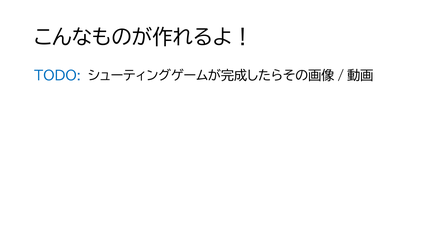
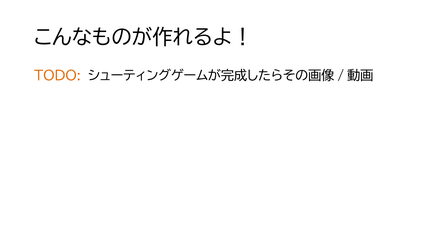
TODO colour: blue -> orange
